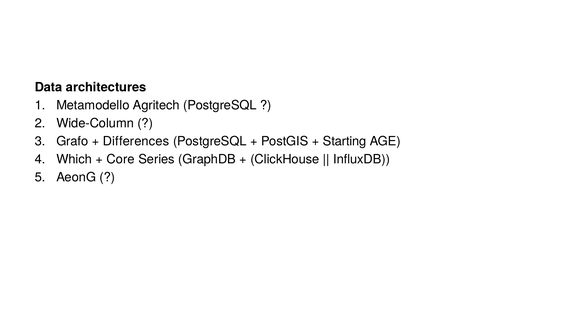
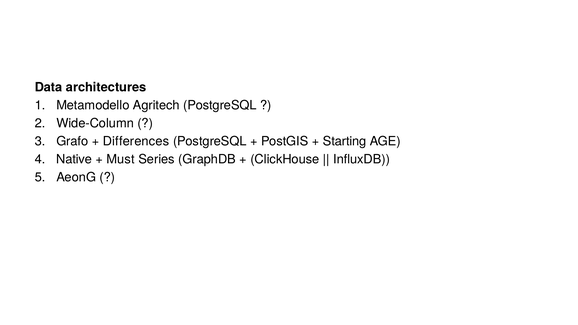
Which: Which -> Native
Core: Core -> Must
